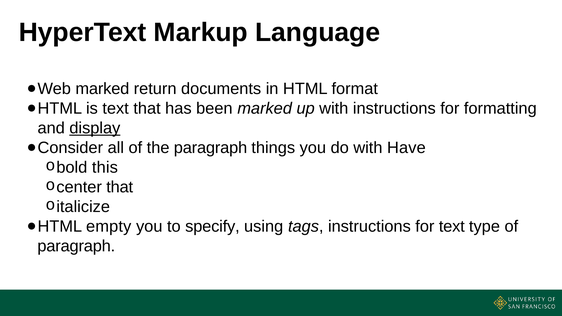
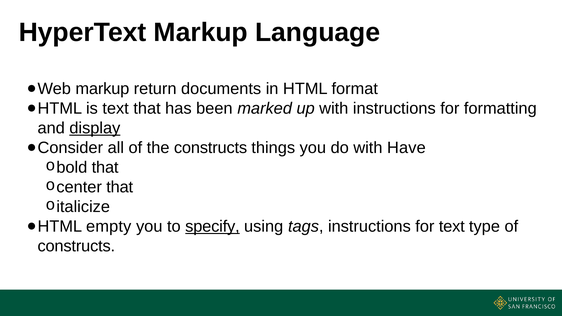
marked at (102, 89): marked -> markup
the paragraph: paragraph -> constructs
this at (105, 167): this -> that
specify underline: none -> present
paragraph at (76, 246): paragraph -> constructs
